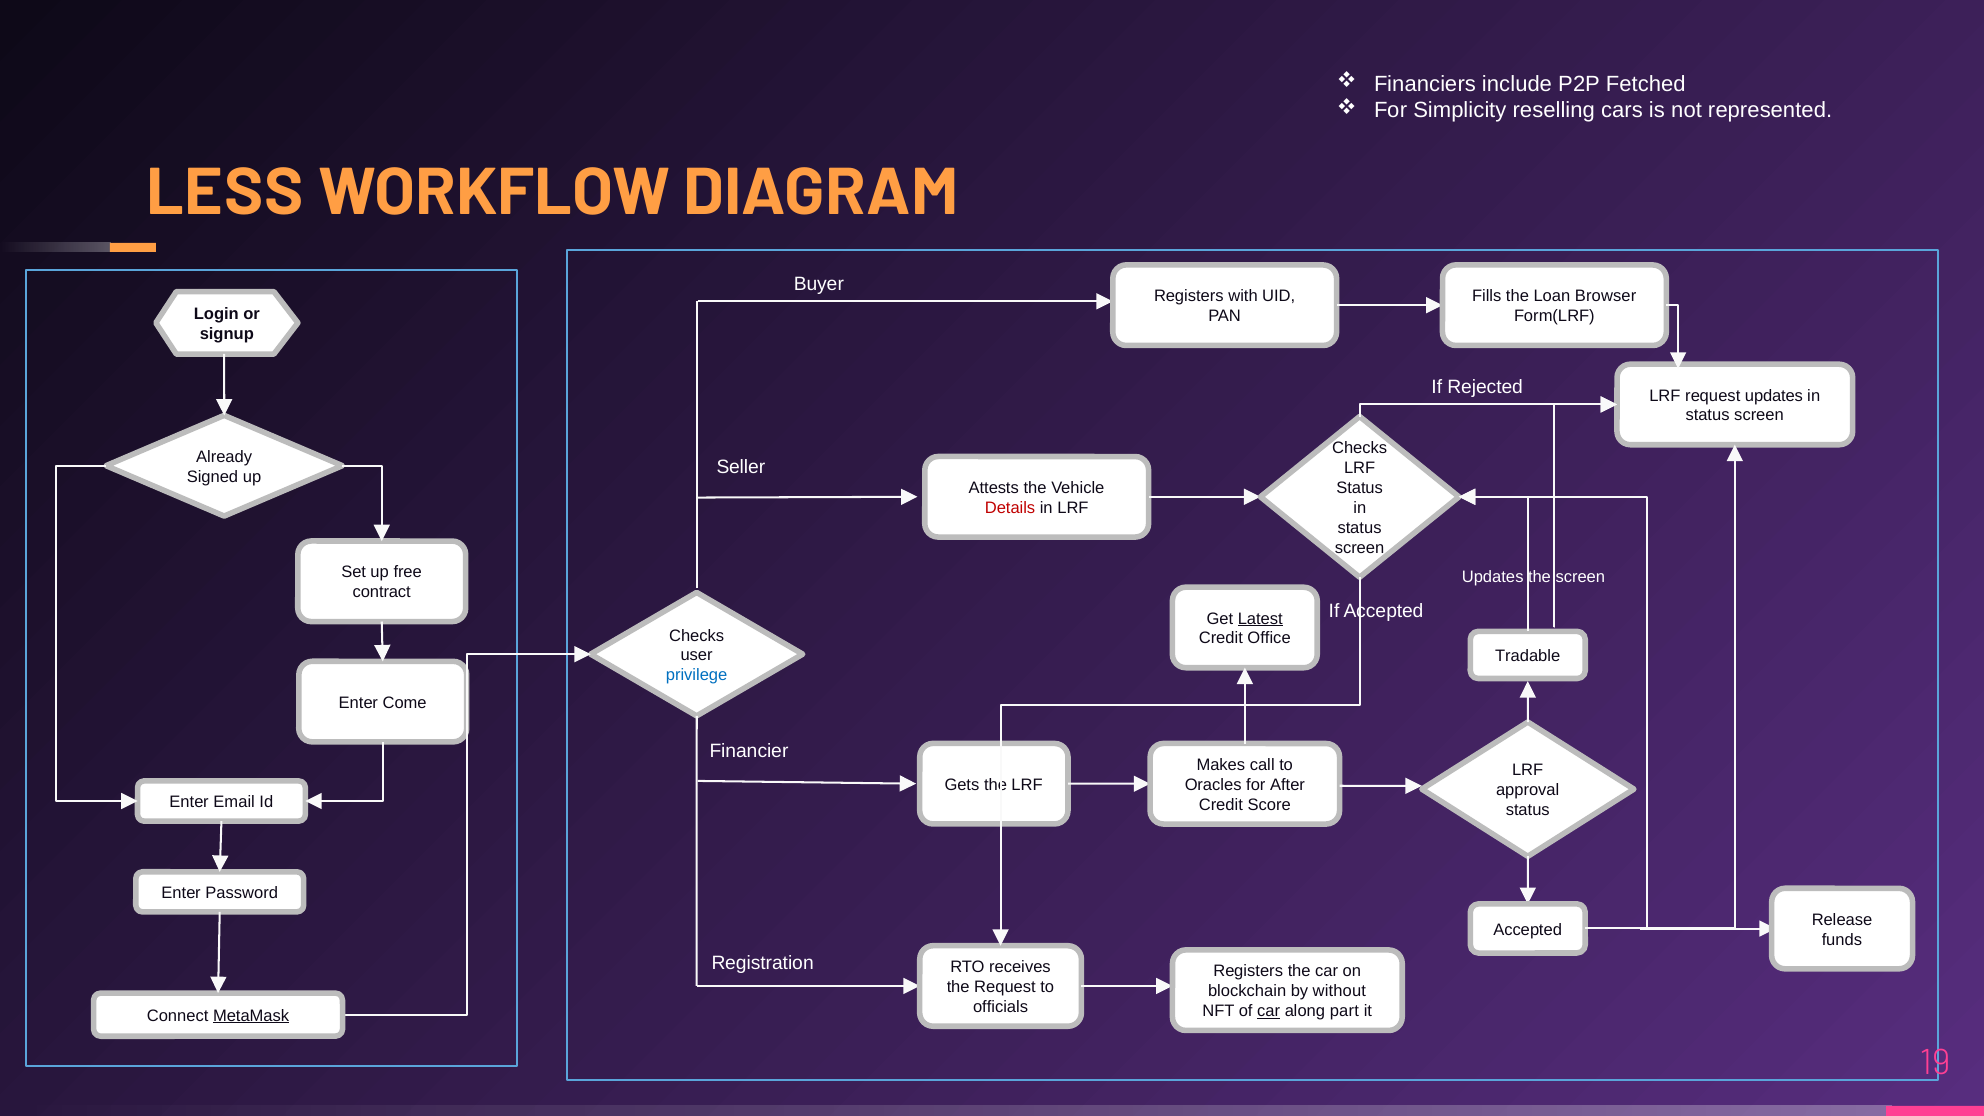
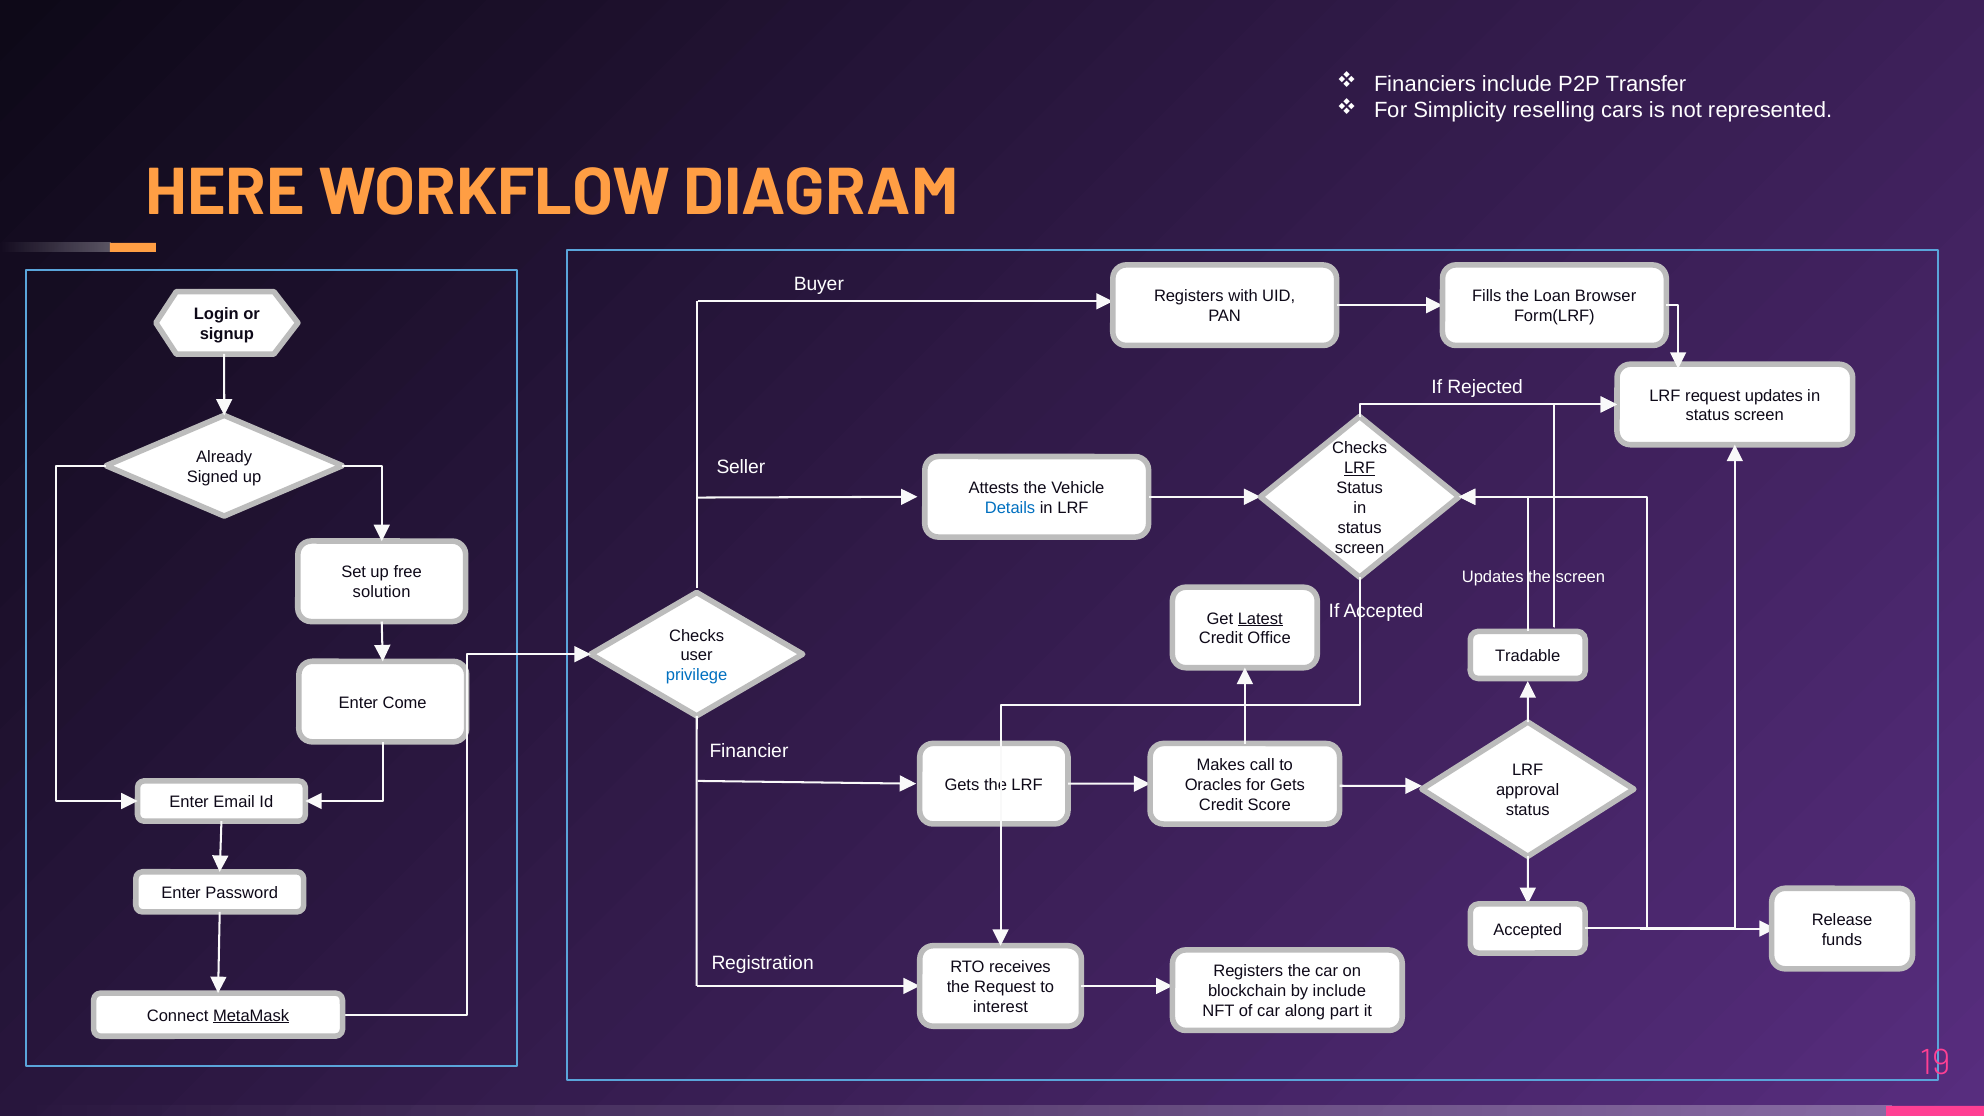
Fetched: Fetched -> Transfer
LESS: LESS -> HERE
LRF at (1360, 468) underline: none -> present
Details colour: red -> blue
contract: contract -> solution
for After: After -> Gets
by without: without -> include
officials: officials -> interest
car at (1269, 1011) underline: present -> none
